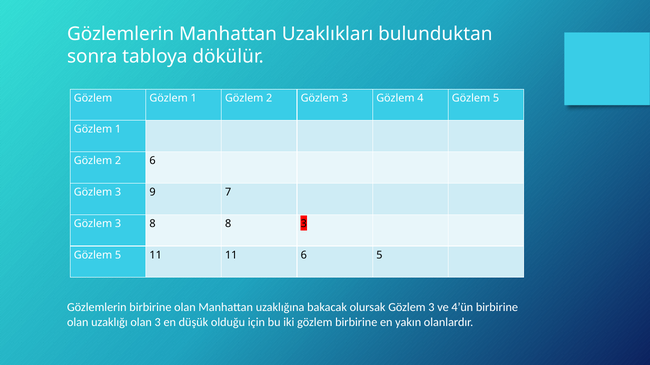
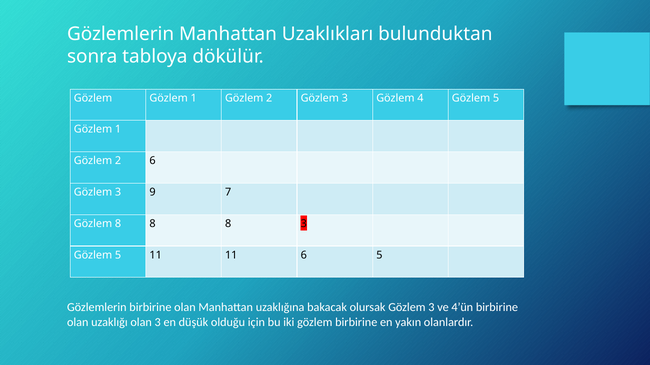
3 at (118, 224): 3 -> 8
